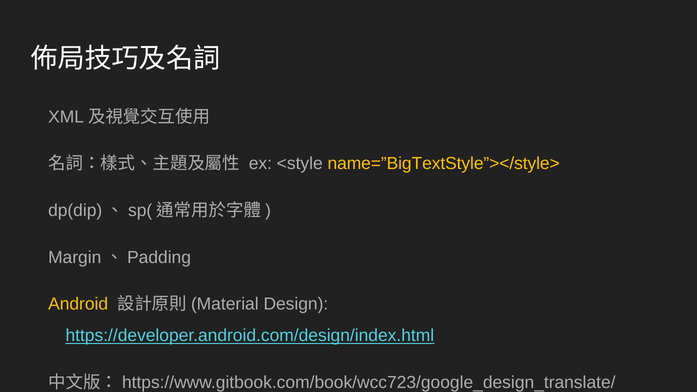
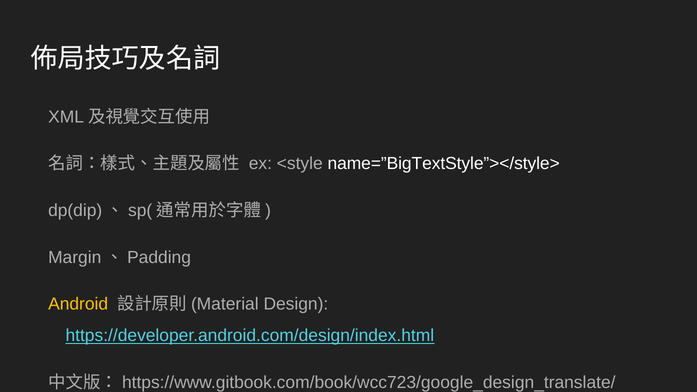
name=”BigTextStyle”></style> colour: yellow -> white
